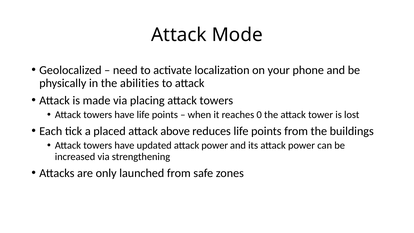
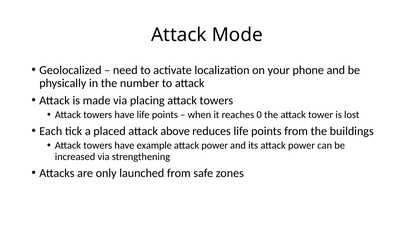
abilities: abilities -> number
updated: updated -> example
